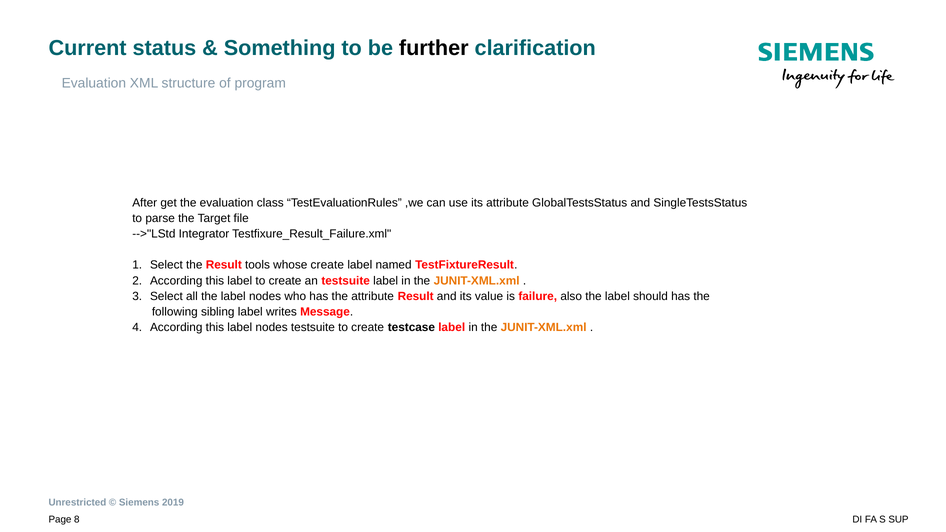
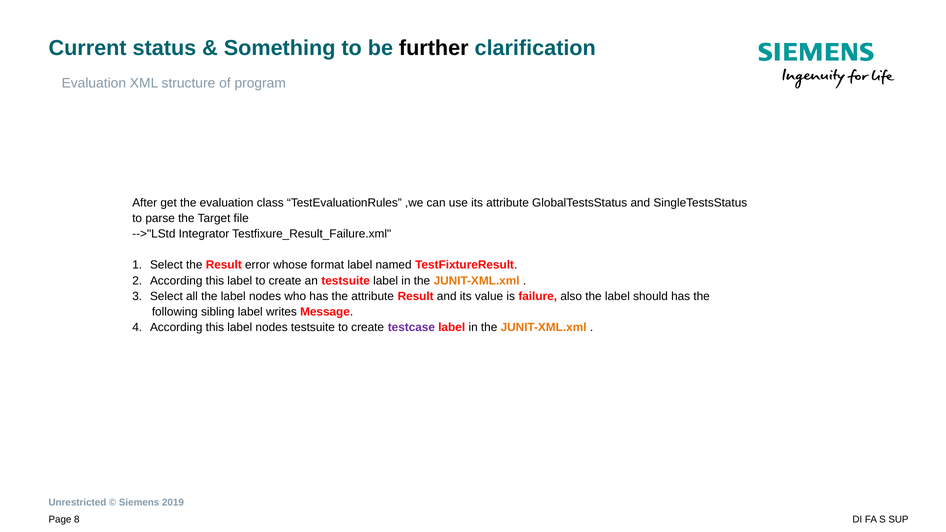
tools: tools -> error
whose create: create -> format
testcase colour: black -> purple
